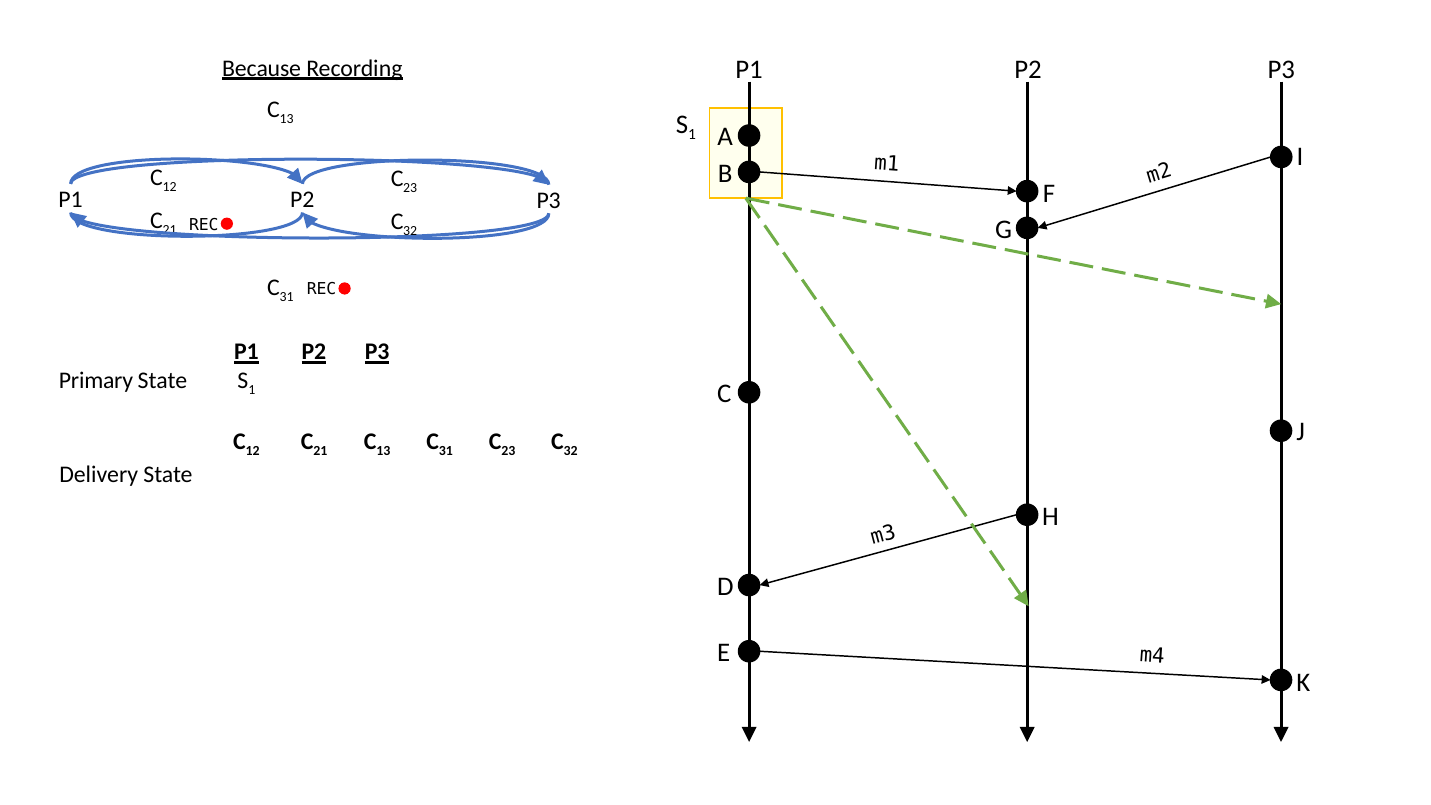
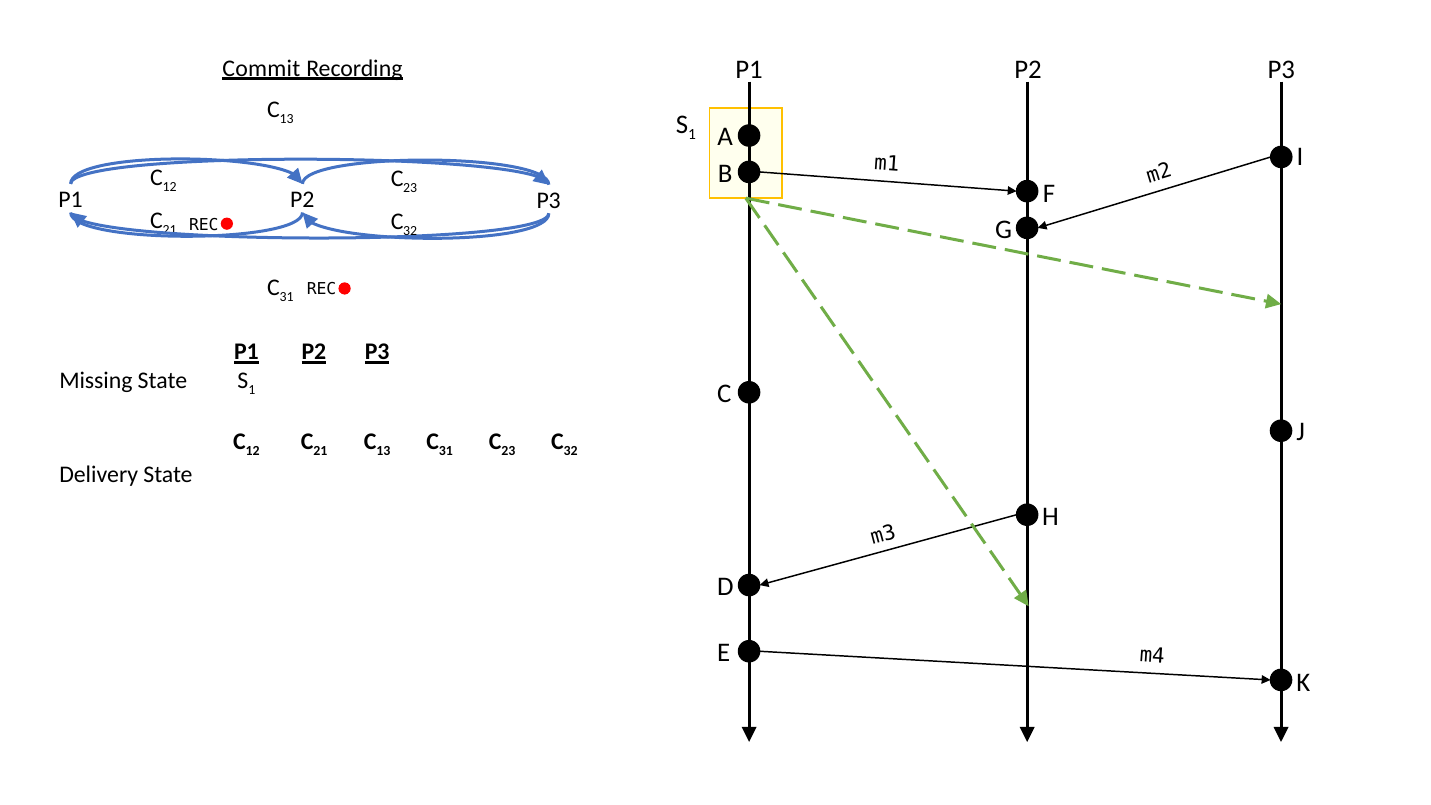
Because: Because -> Commit
Primary: Primary -> Missing
